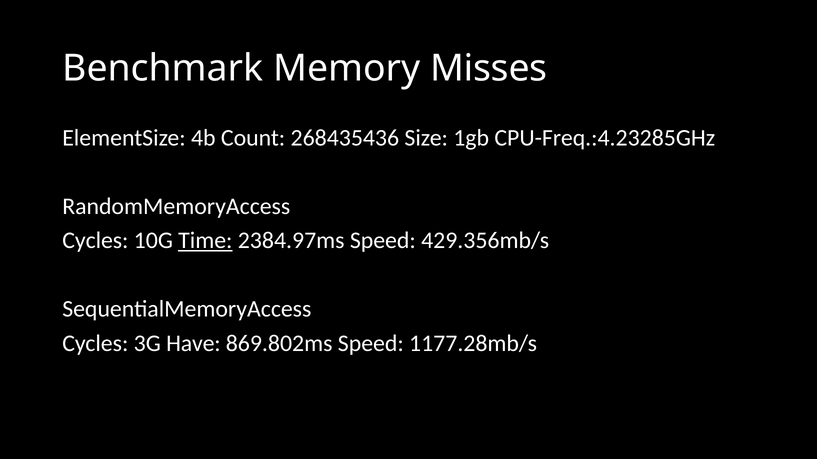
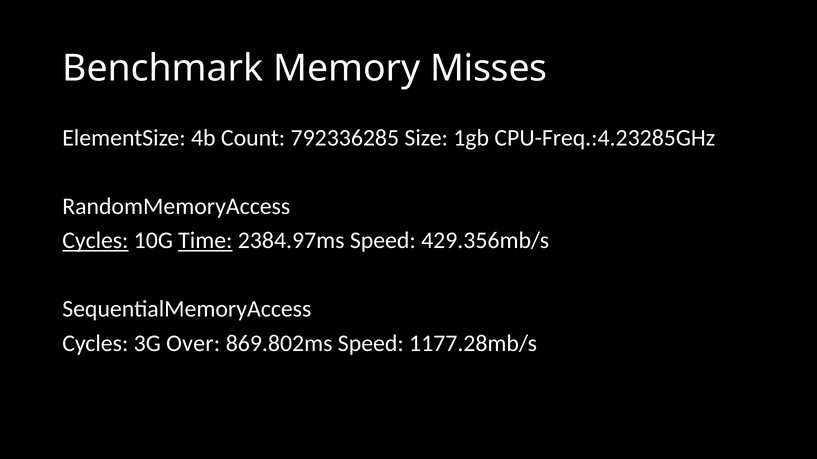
268435436: 268435436 -> 792336285
Cycles at (95, 241) underline: none -> present
Have: Have -> Over
